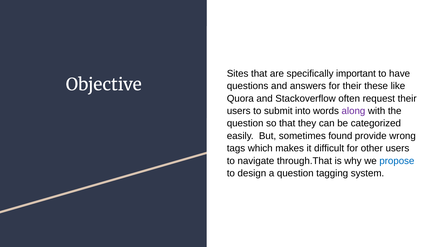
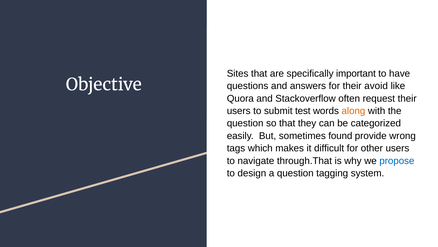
these: these -> avoid
into: into -> test
along colour: purple -> orange
